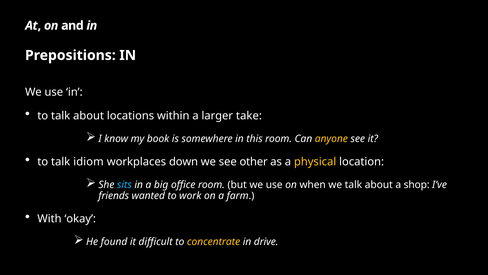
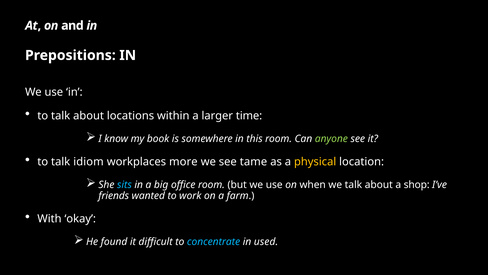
take: take -> time
anyone colour: yellow -> light green
down: down -> more
other: other -> tame
concentrate colour: yellow -> light blue
drive: drive -> used
